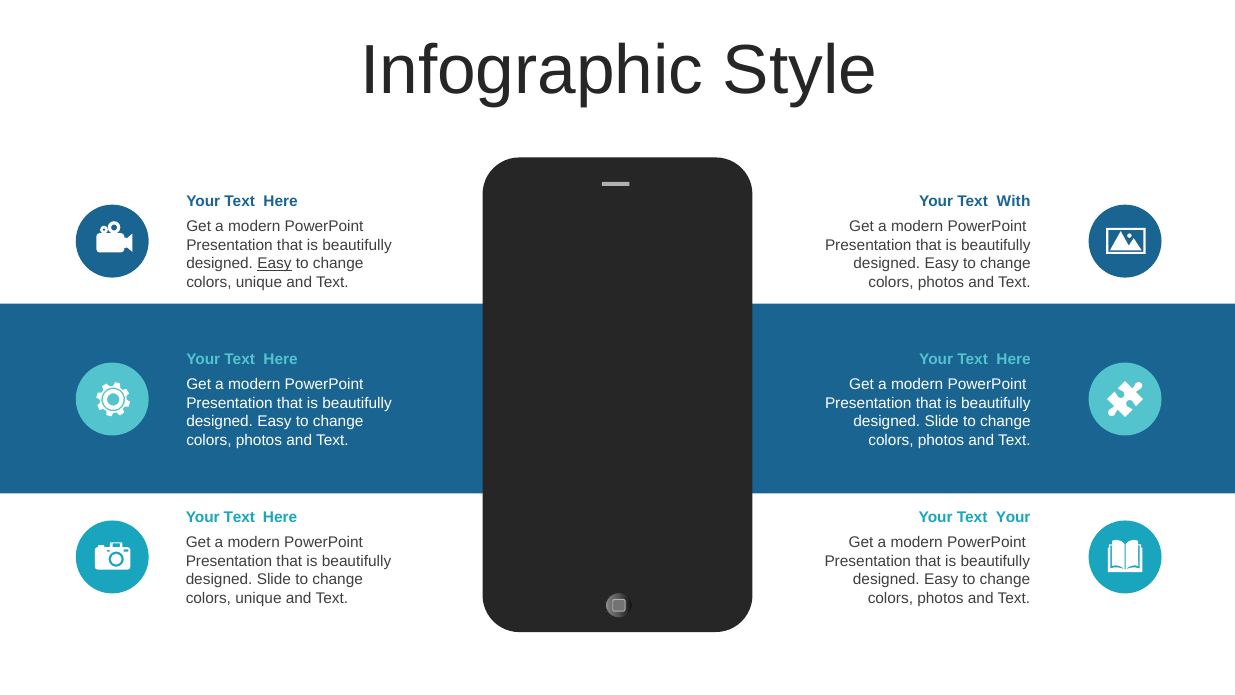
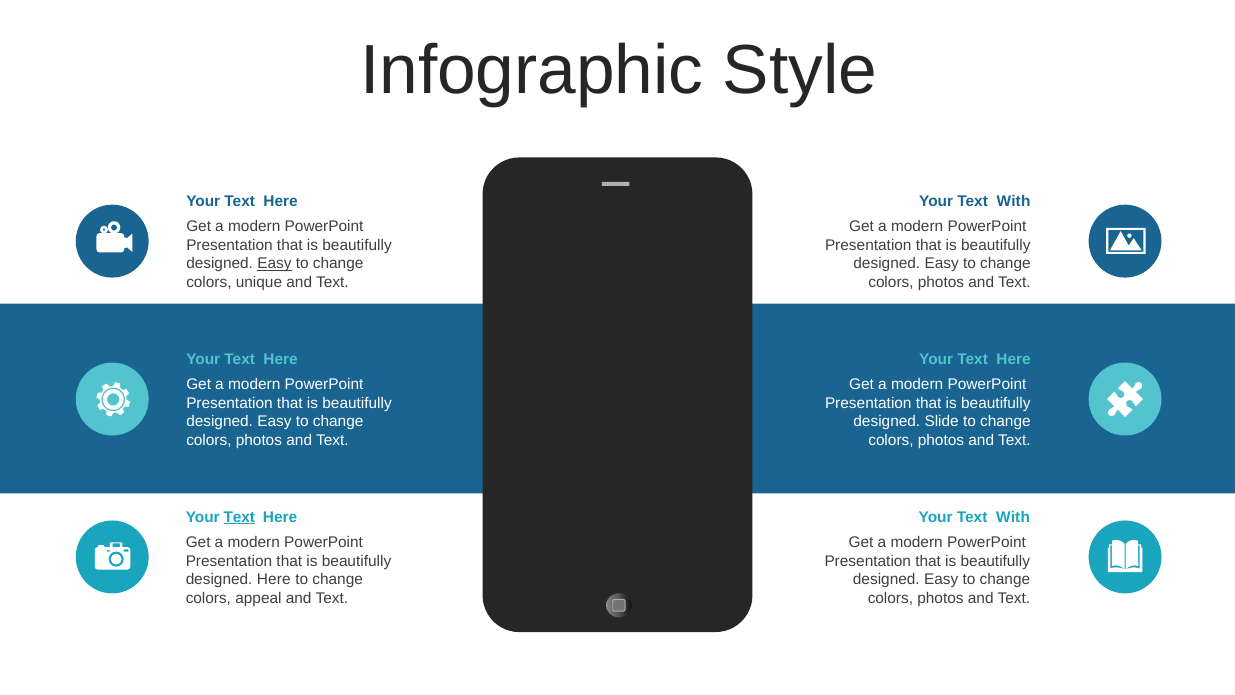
Text at (239, 517) underline: none -> present
Your at (1013, 517): Your -> With
Slide at (274, 579): Slide -> Here
unique at (258, 598): unique -> appeal
